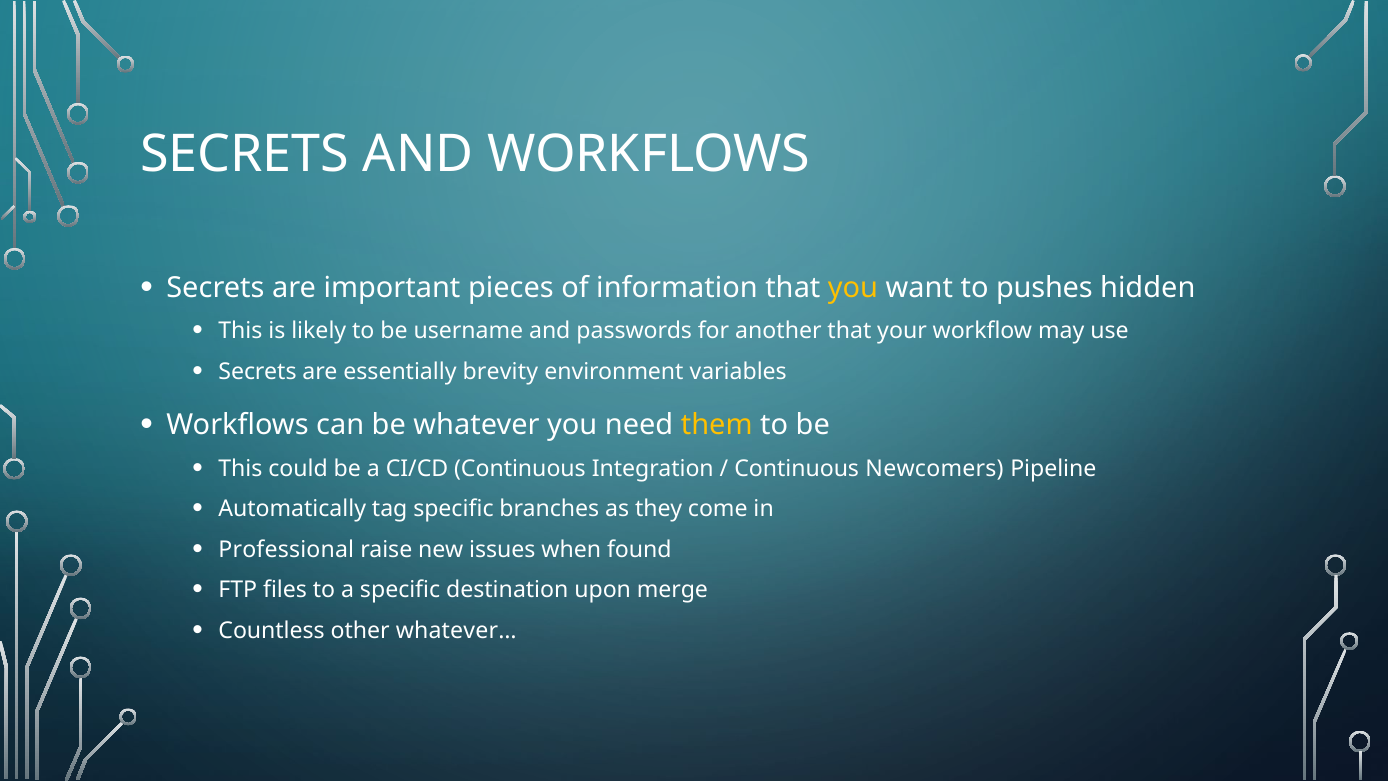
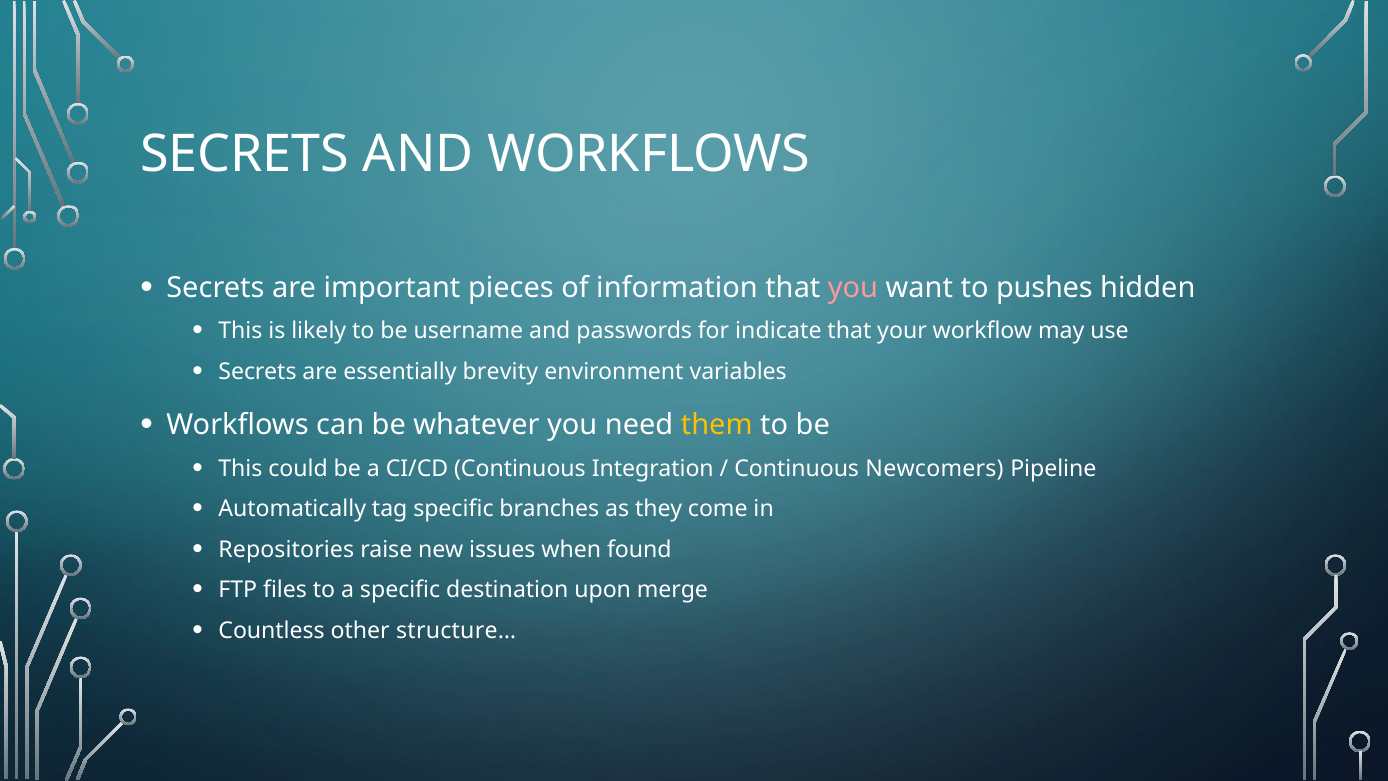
you at (853, 288) colour: yellow -> pink
another: another -> indicate
Professional: Professional -> Repositories
whatever…: whatever… -> structure…
